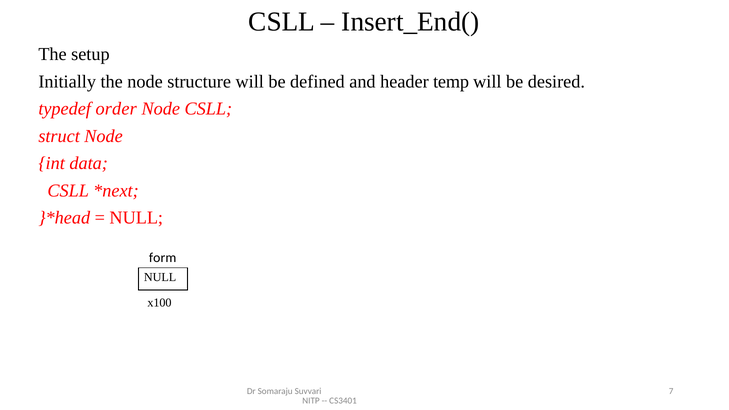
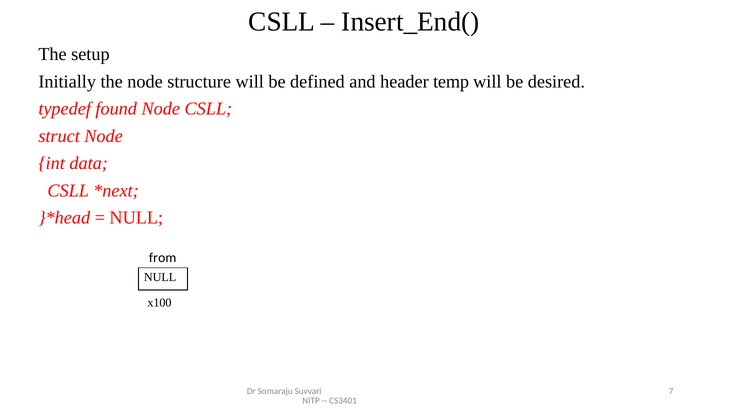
order: order -> found
form: form -> from
